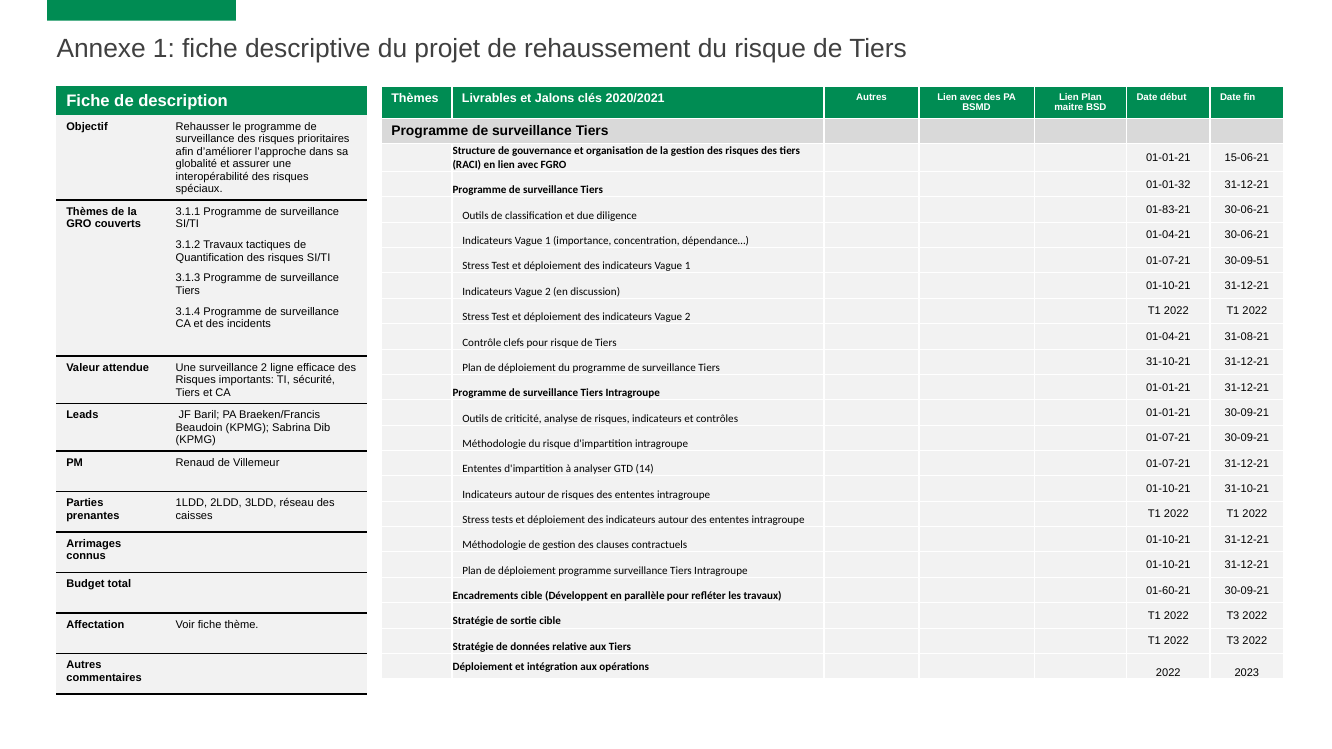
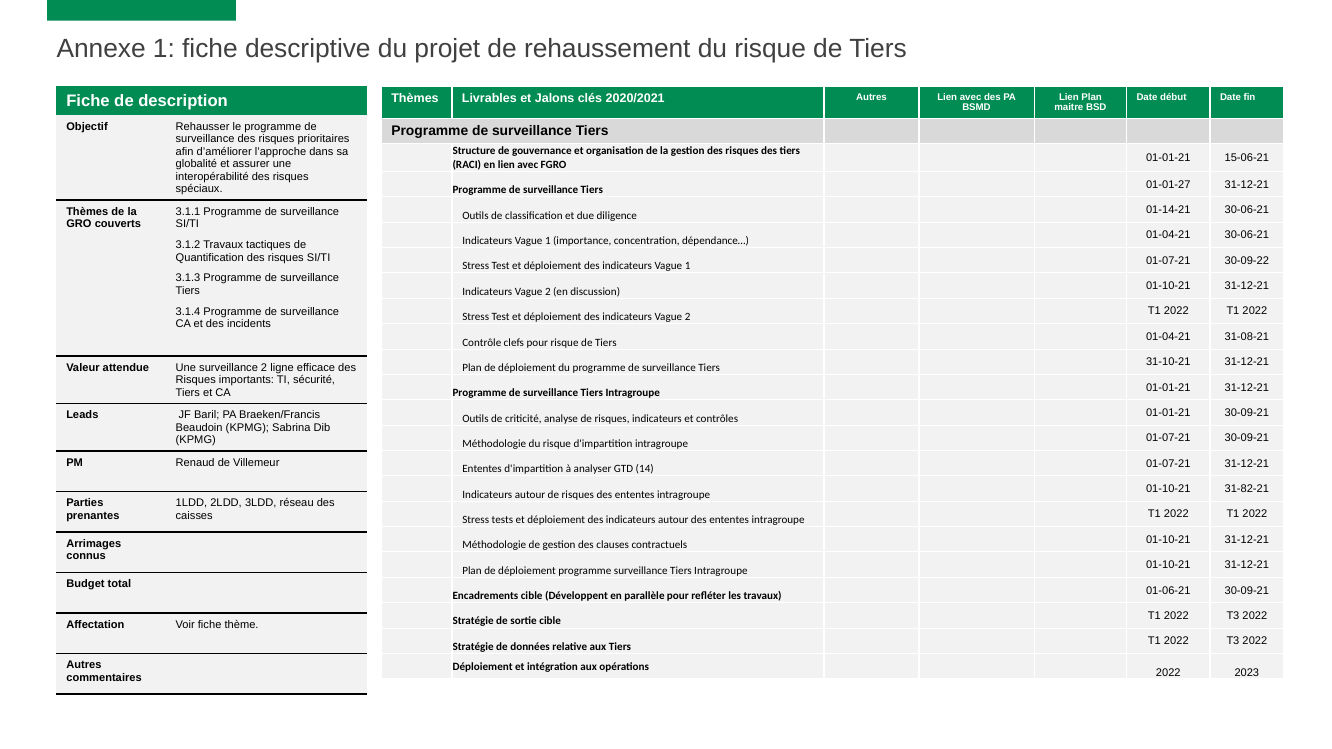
01-01-32: 01-01-32 -> 01-01-27
01-83-21: 01-83-21 -> 01-14-21
30-09-51: 30-09-51 -> 30-09-22
01-10-21 31-10-21: 31-10-21 -> 31-82-21
01-60-21: 01-60-21 -> 01-06-21
